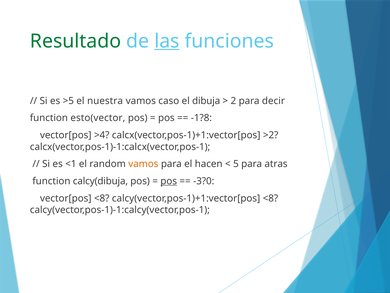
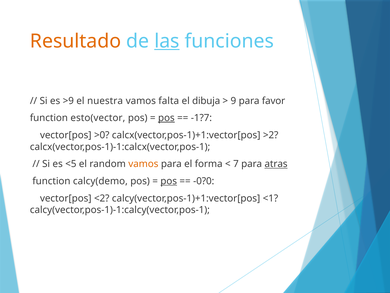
Resultado colour: green -> orange
>5: >5 -> >9
caso: caso -> falta
2: 2 -> 9
decir: decir -> favor
pos at (166, 118) underline: none -> present
-1?8: -1?8 -> -1?7
>4: >4 -> >0
<1: <1 -> <5
hacen: hacen -> forma
5: 5 -> 7
atras underline: none -> present
calcy(dibuja: calcy(dibuja -> calcy(demo
-3?0: -3?0 -> -0?0
vector[pos <8: <8 -> <2
calcy(vector,pos-1)+1:vector[pos <8: <8 -> <1
